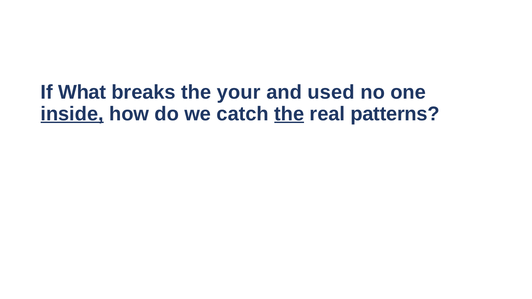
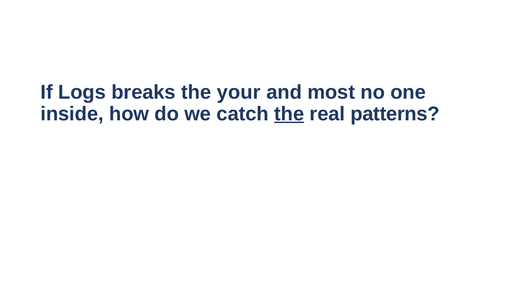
What: What -> Logs
used: used -> most
inside underline: present -> none
